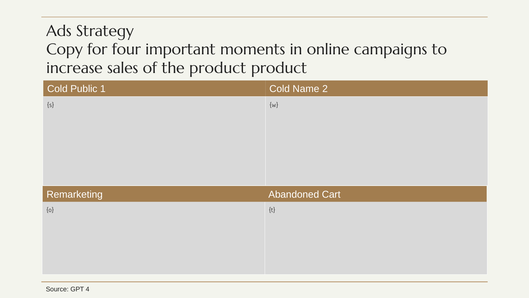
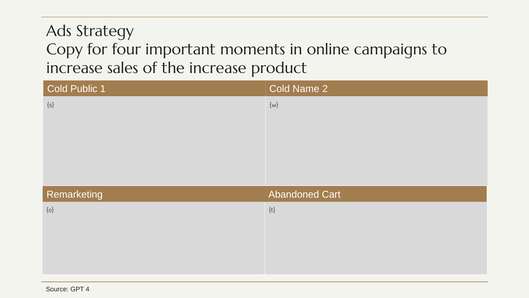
the product: product -> increase
